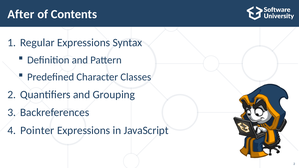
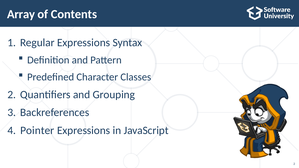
After: After -> Array
